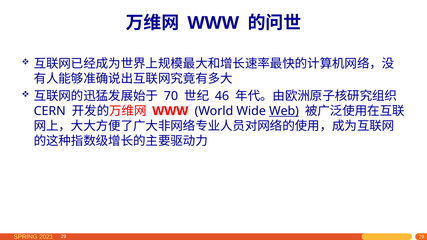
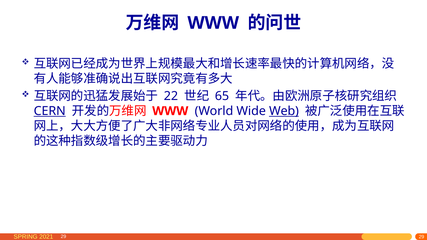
70: 70 -> 22
46: 46 -> 65
CERN underline: none -> present
